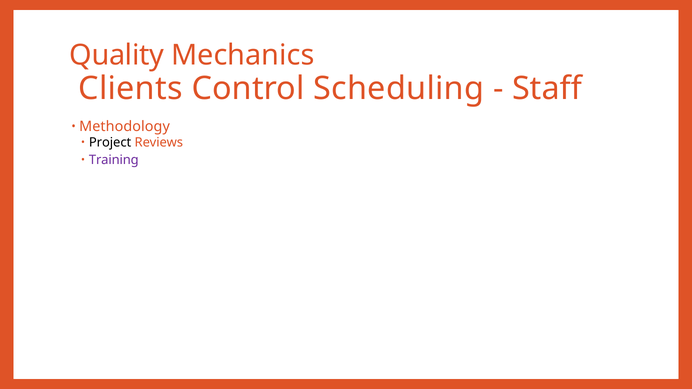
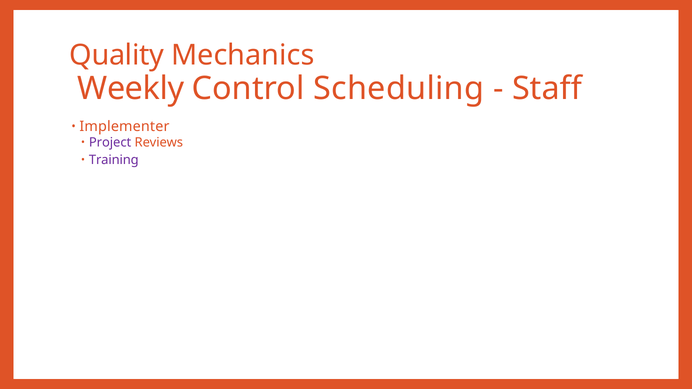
Clients: Clients -> Weekly
Methodology: Methodology -> Implementer
Project colour: black -> purple
